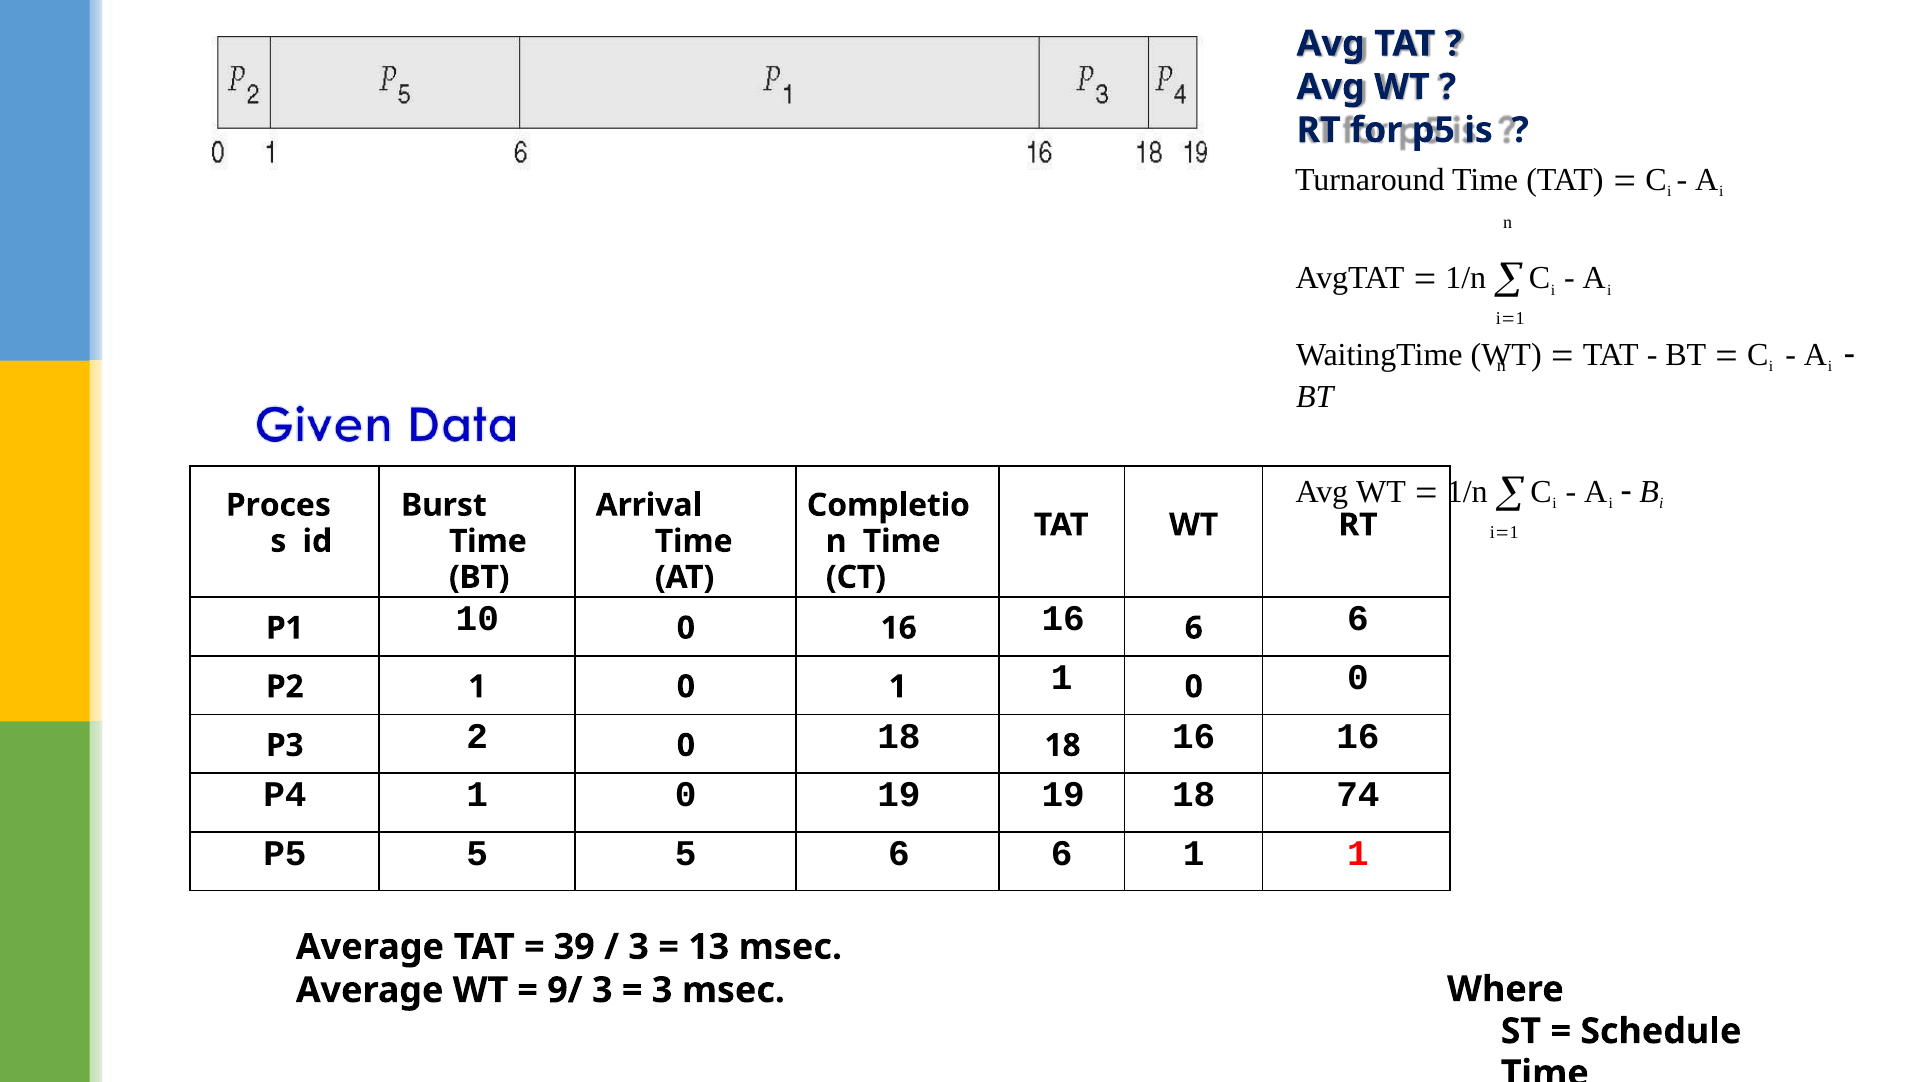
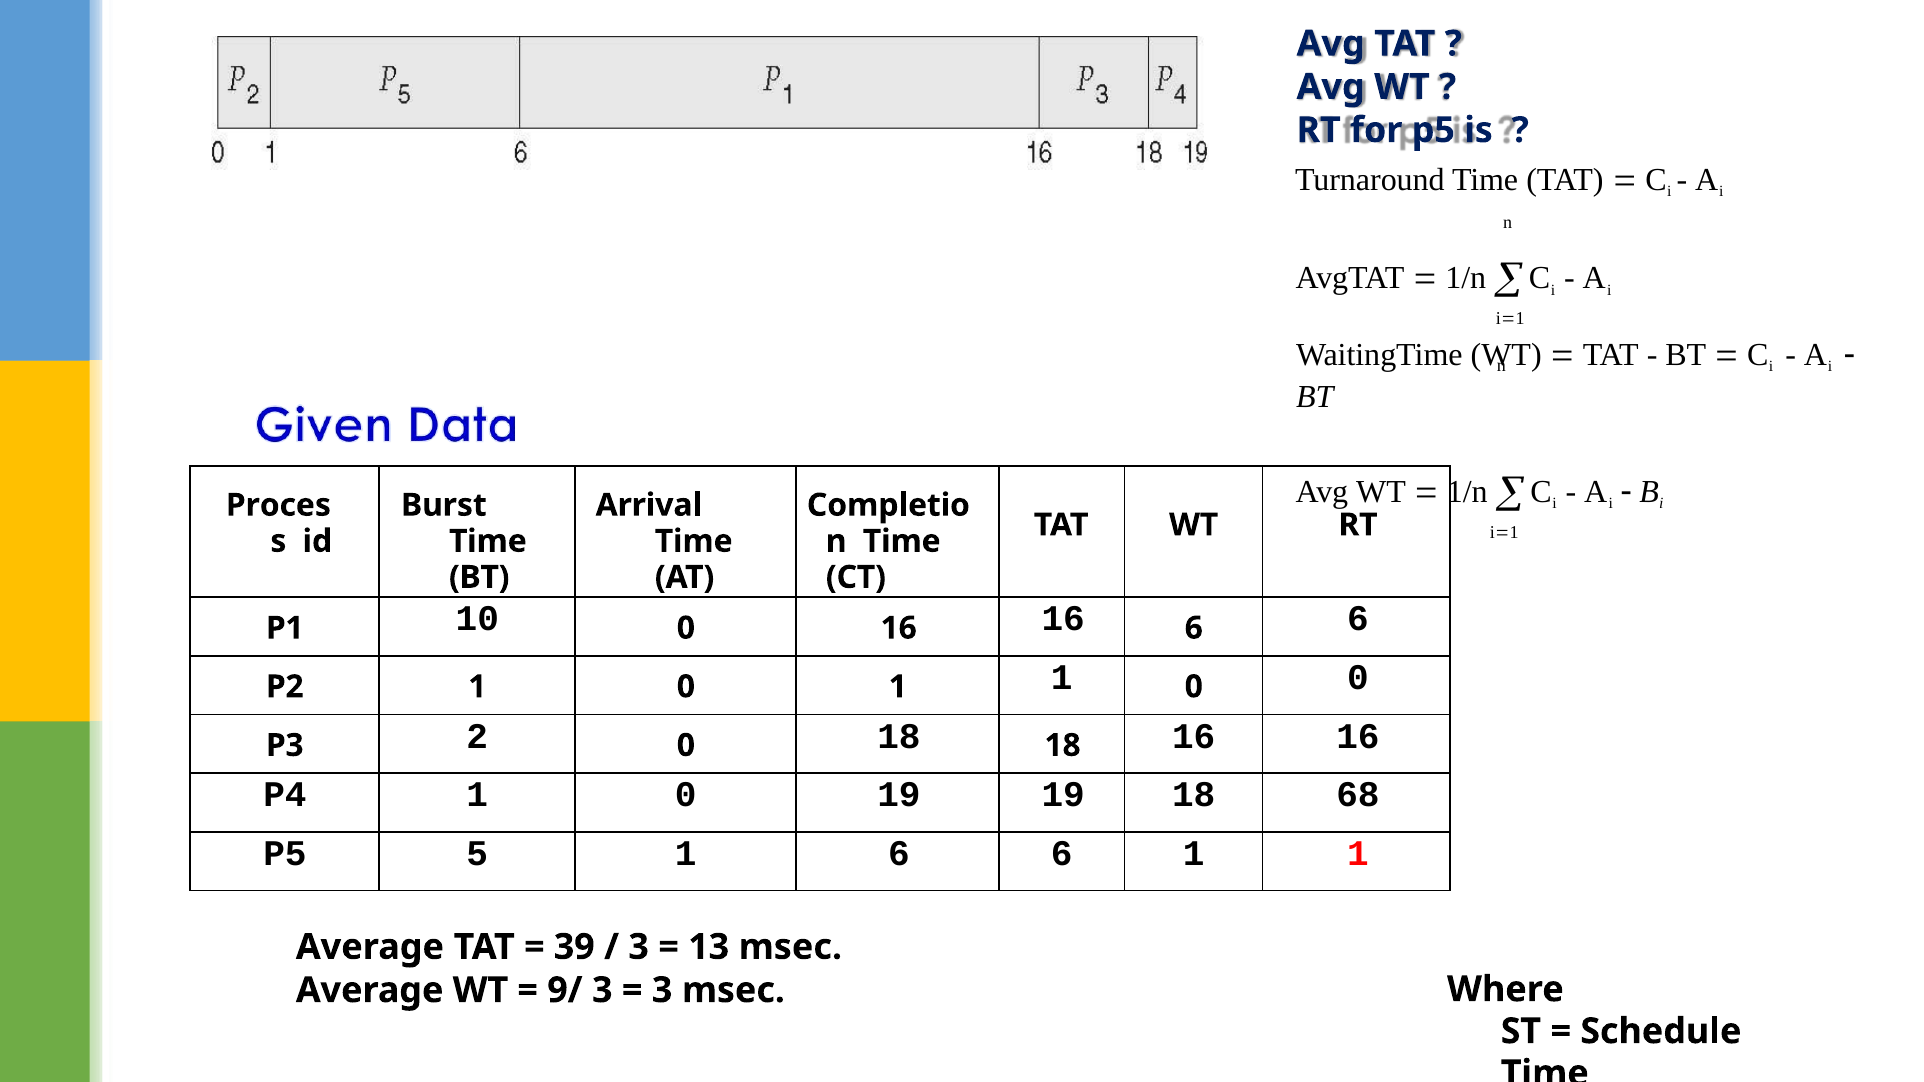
74: 74 -> 68
5 5: 5 -> 1
